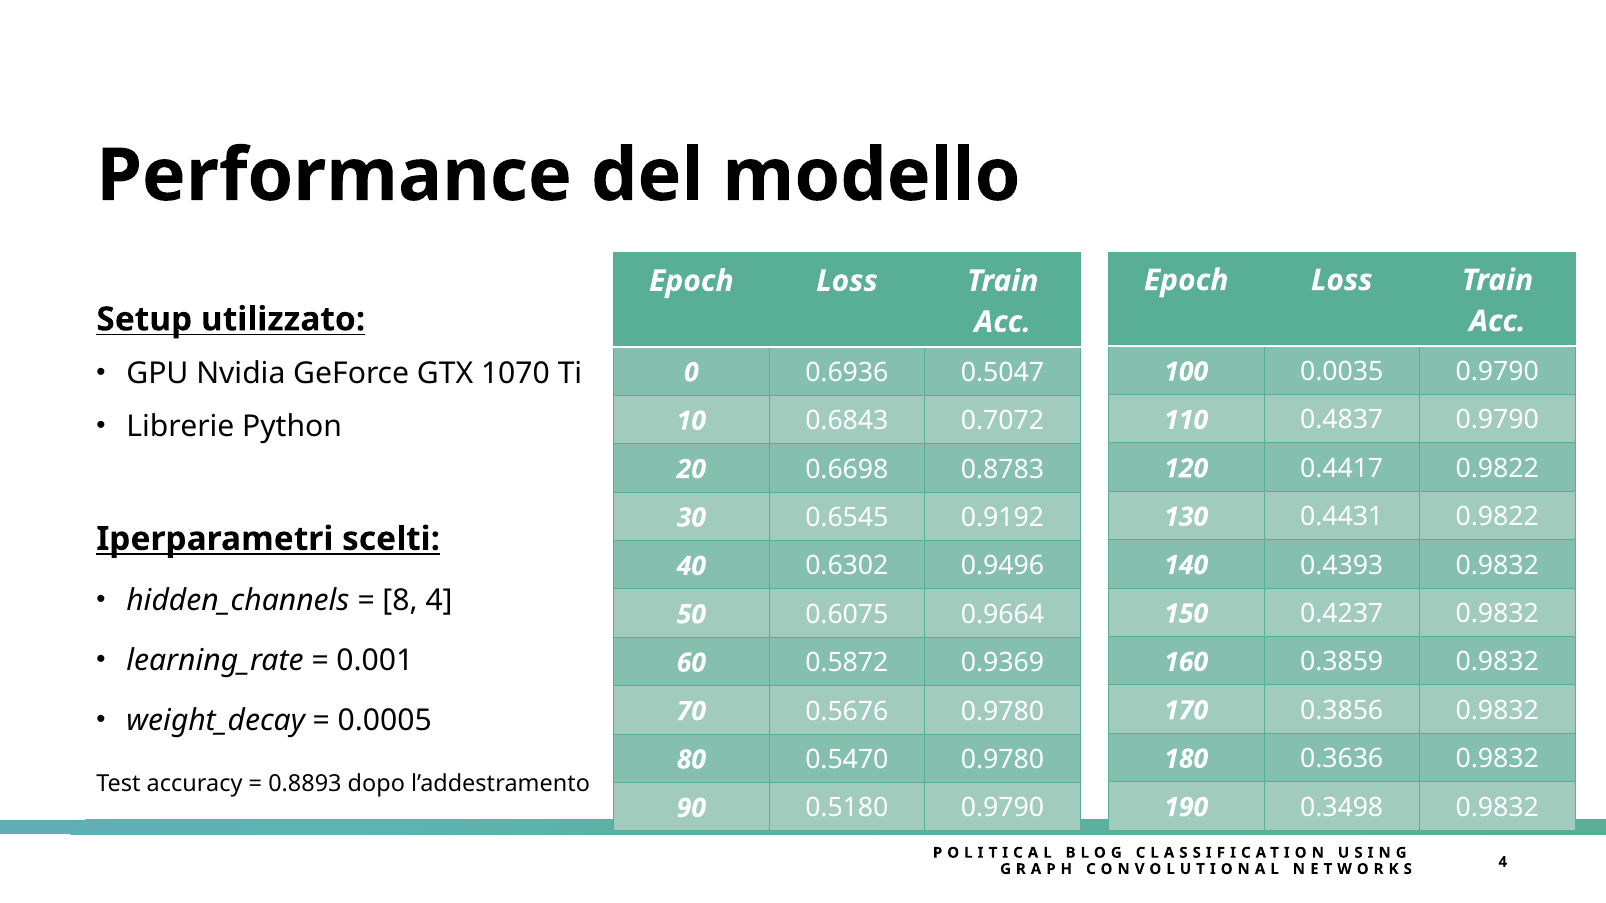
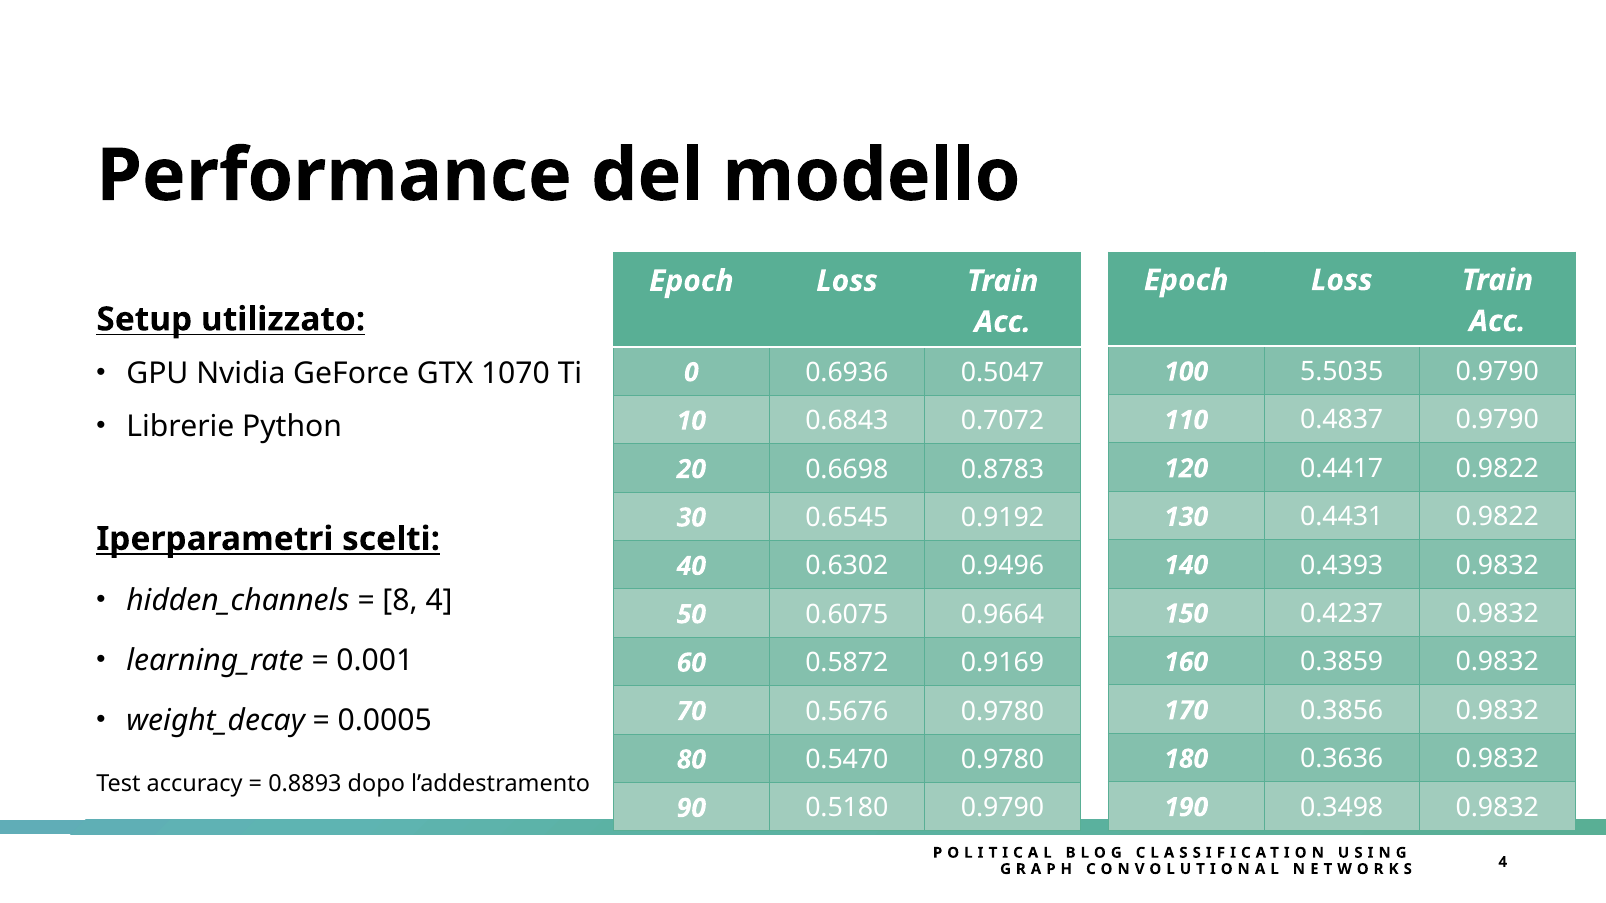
0.0035: 0.0035 -> 5.5035
0.9369: 0.9369 -> 0.9169
